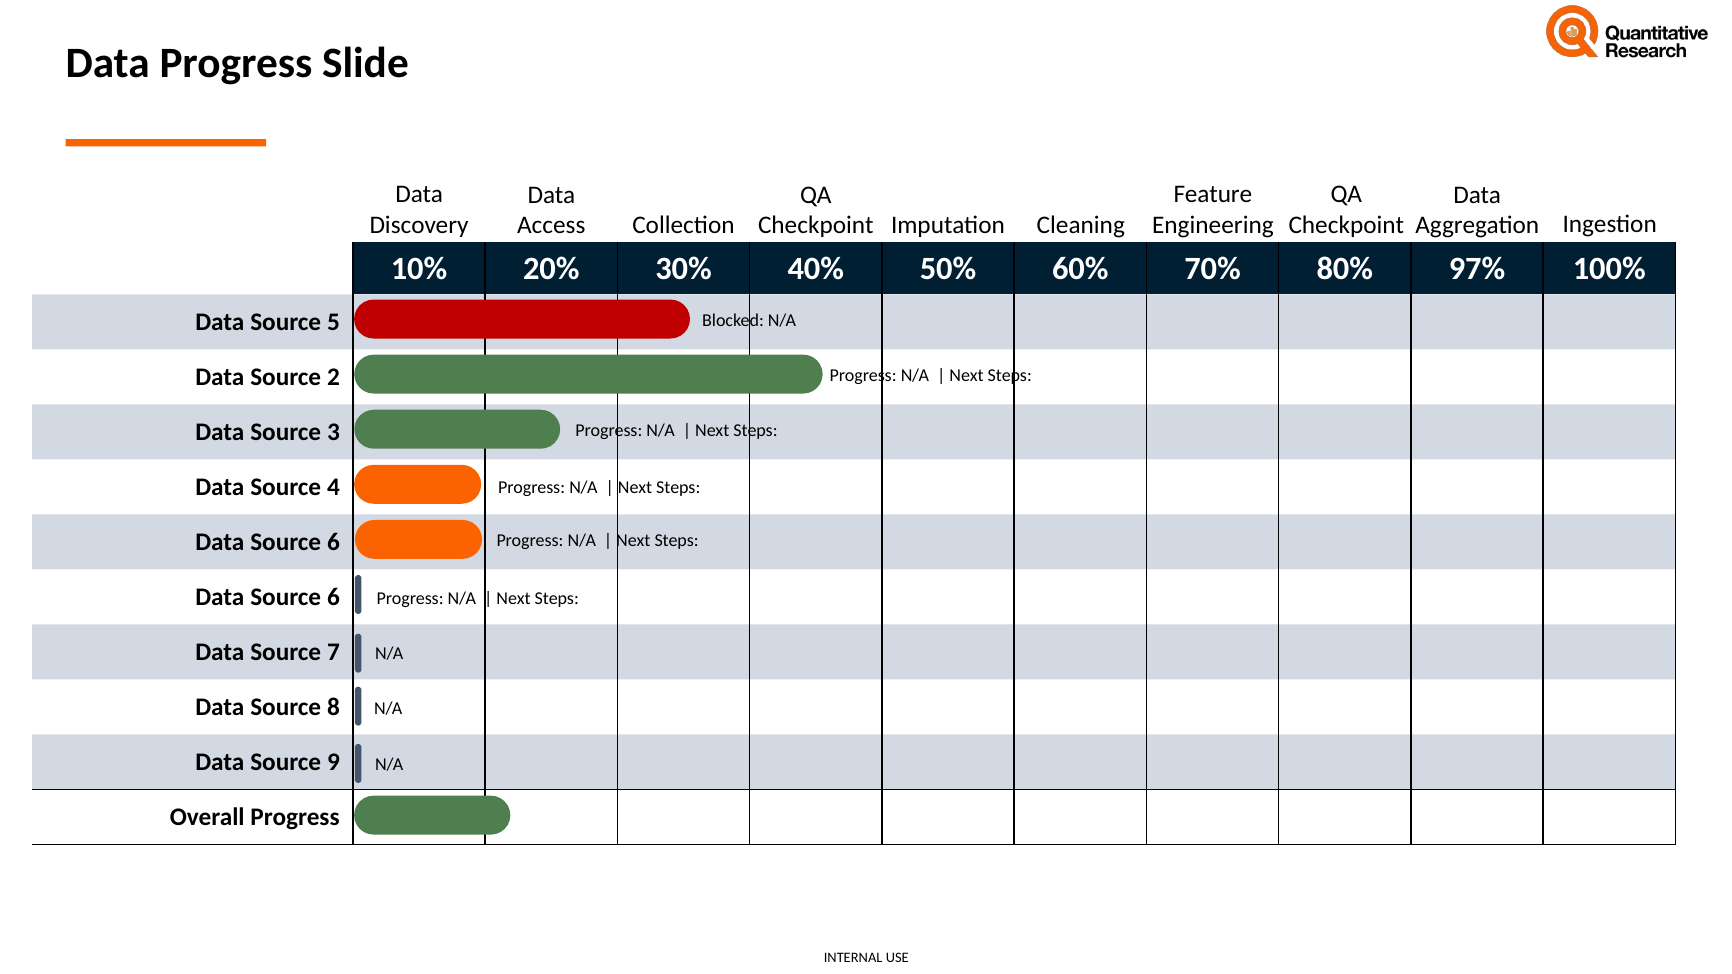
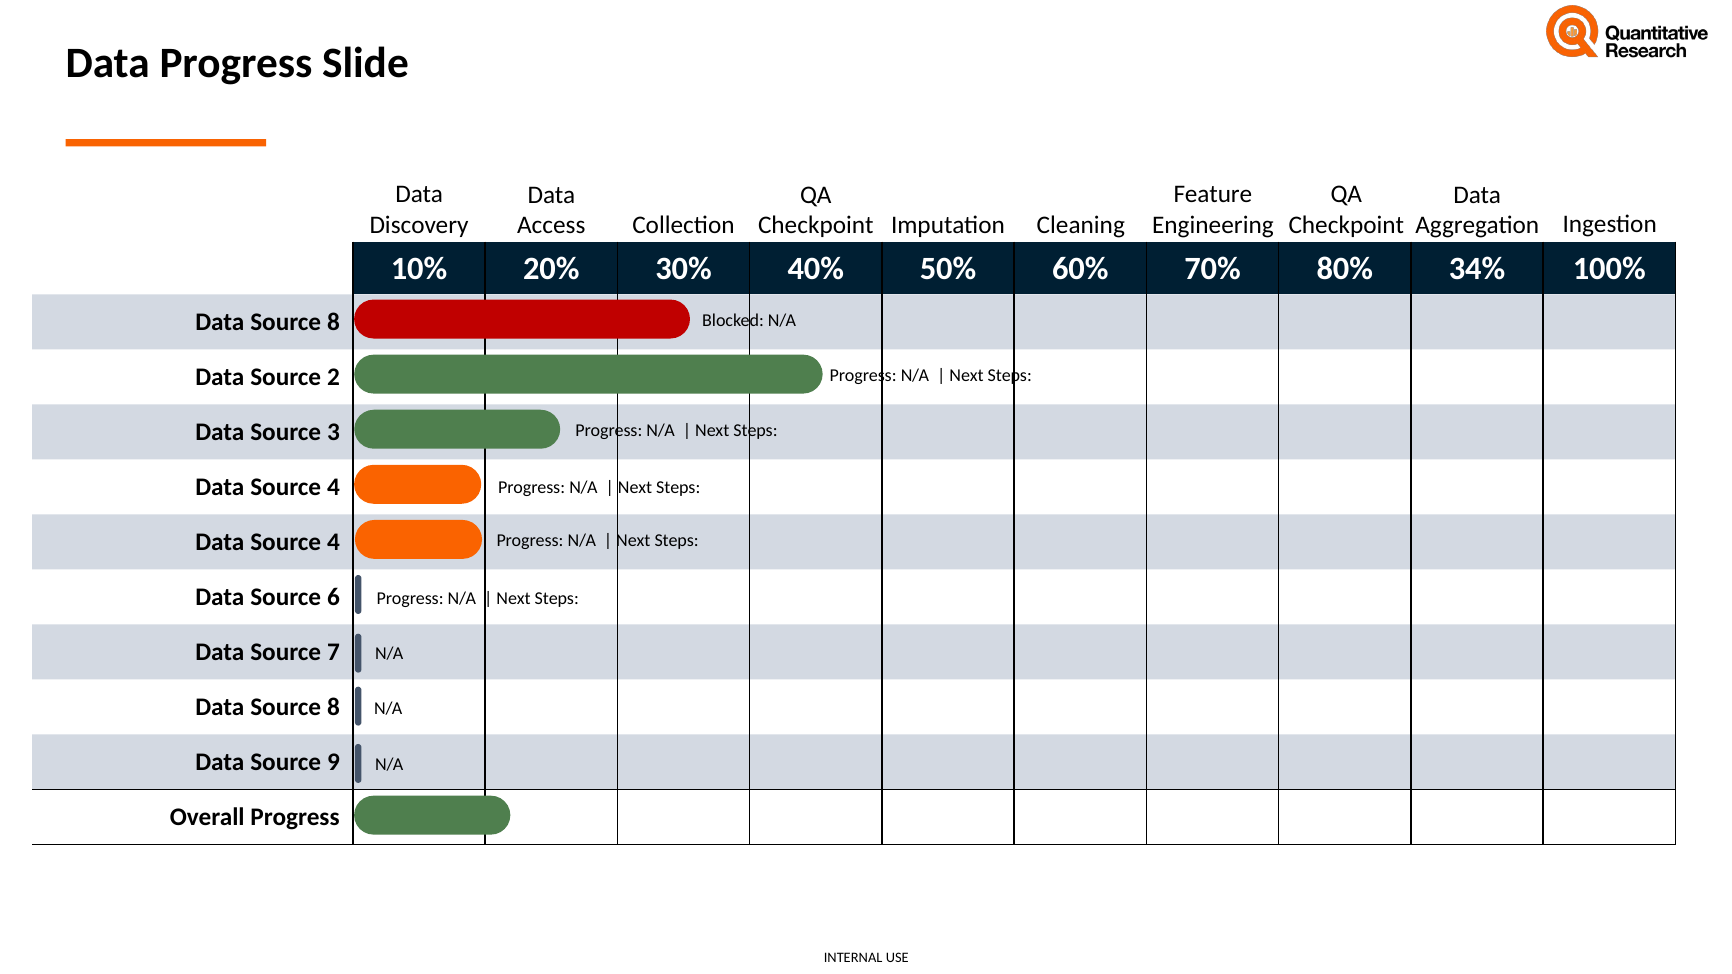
97%: 97% -> 34%
5 at (333, 322): 5 -> 8
6 at (333, 542): 6 -> 4
